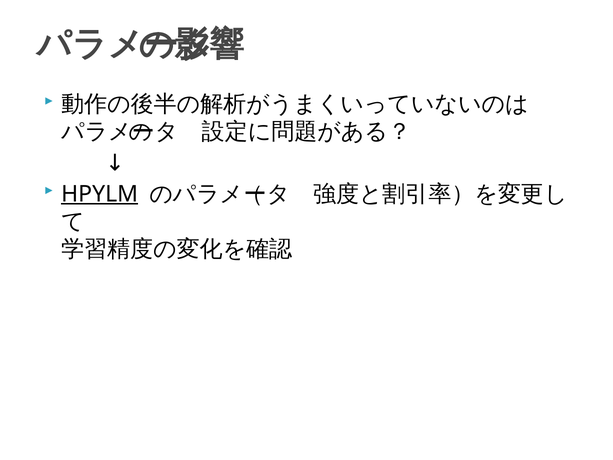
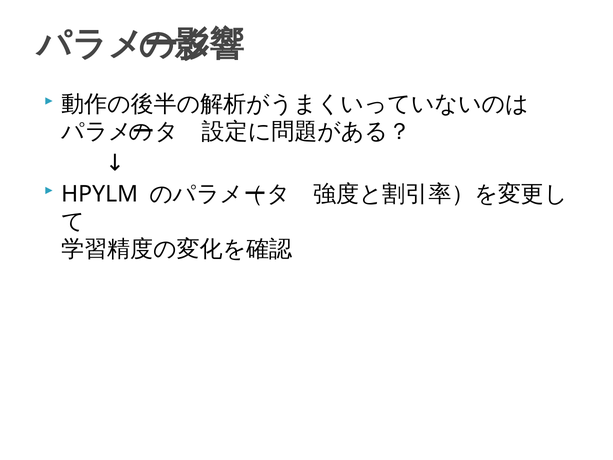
HPYLM underline: present -> none
